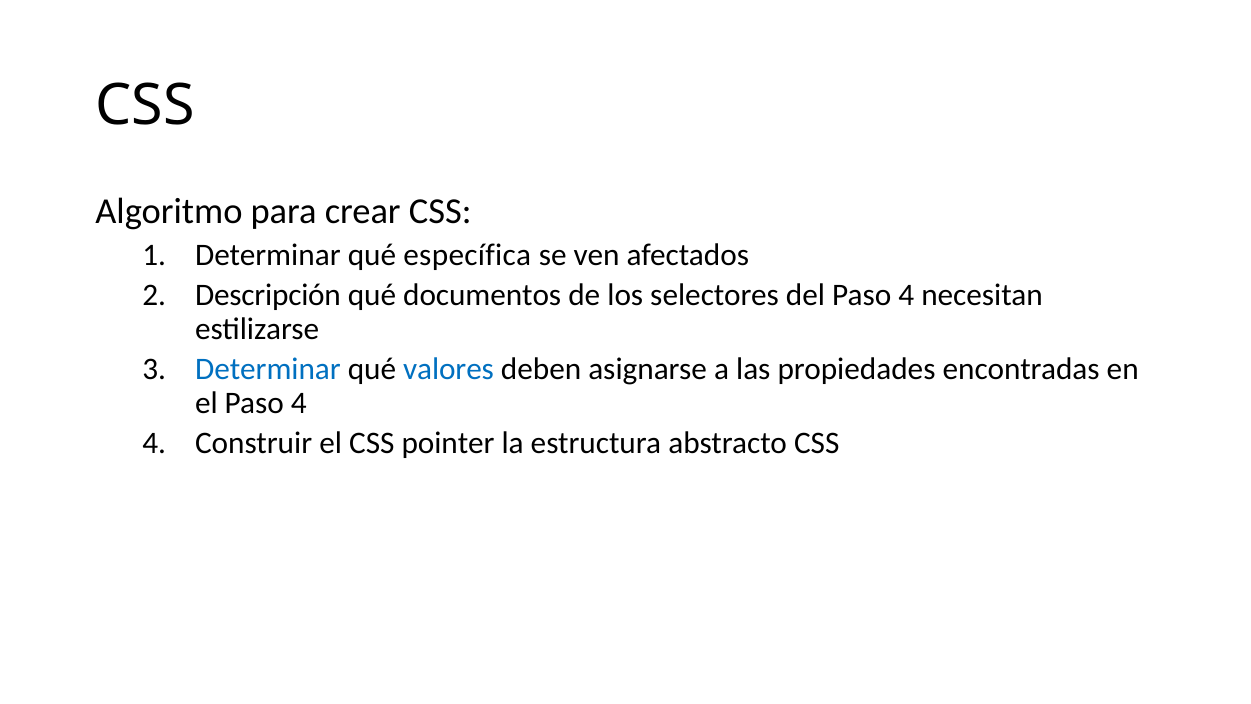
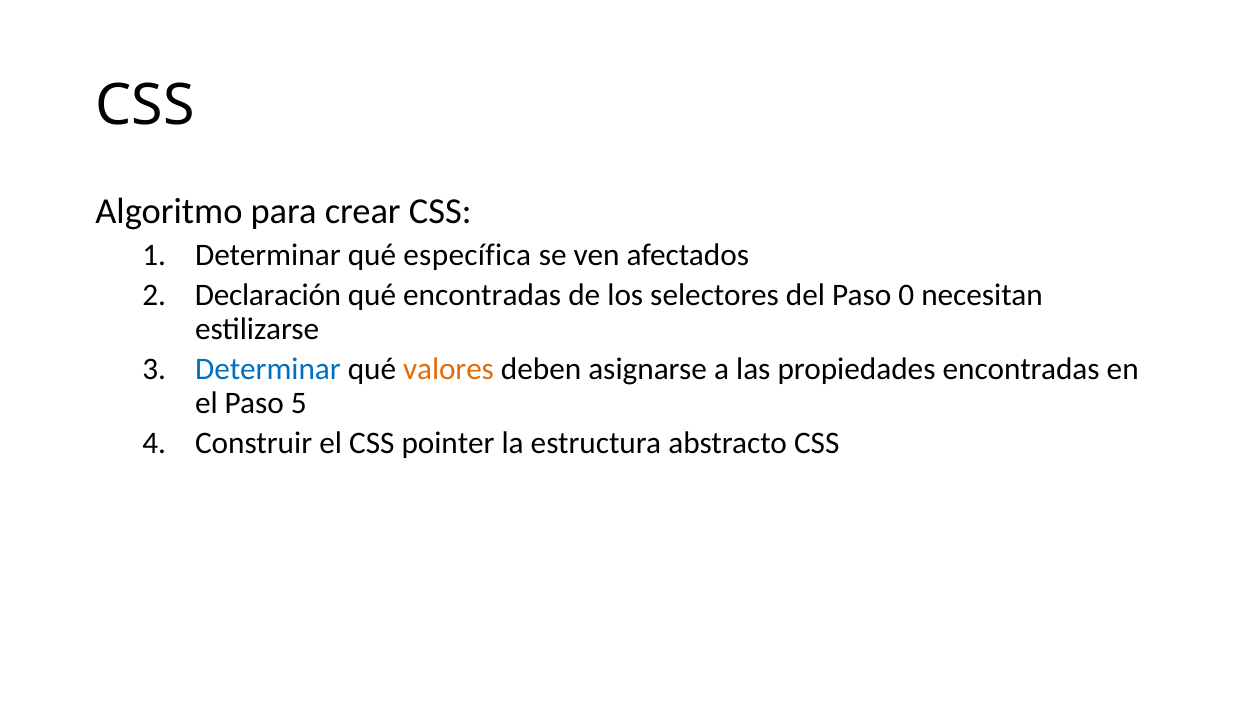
Descripción: Descripción -> Declaración
qué documentos: documentos -> encontradas
del Paso 4: 4 -> 0
valores colour: blue -> orange
el Paso 4: 4 -> 5
